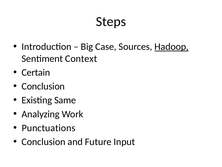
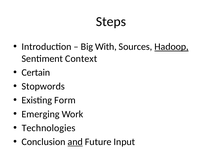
Case: Case -> With
Conclusion at (43, 86): Conclusion -> Stopwords
Same: Same -> Form
Analyzing: Analyzing -> Emerging
Punctuations: Punctuations -> Technologies
and underline: none -> present
